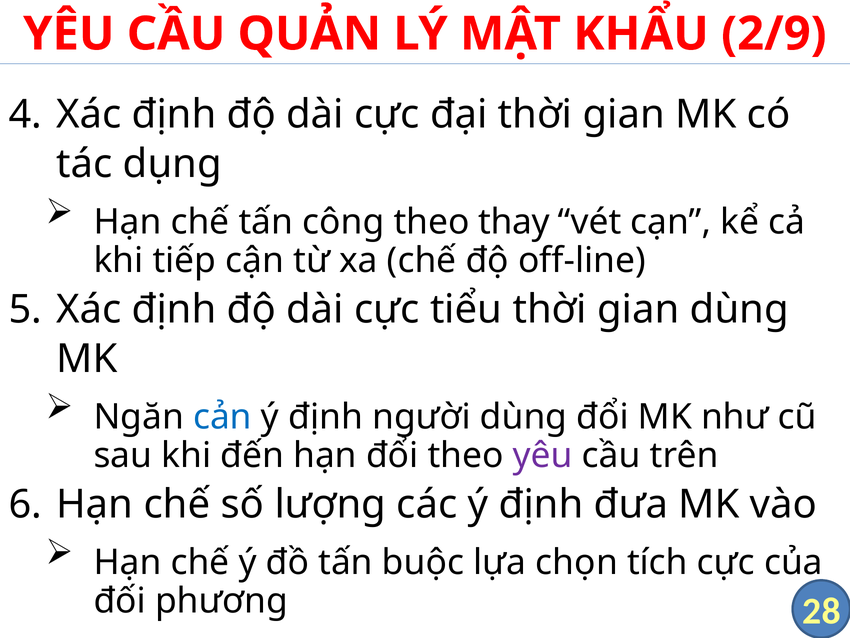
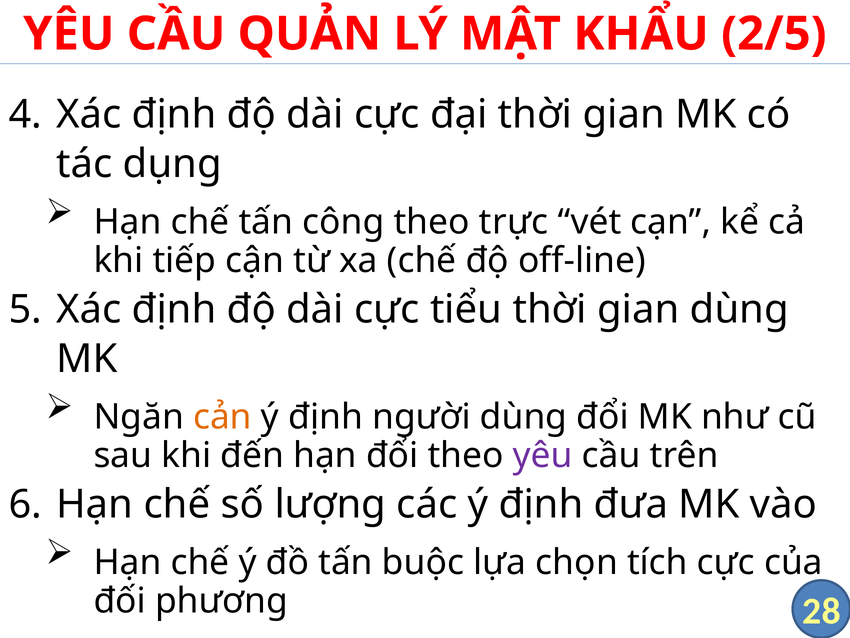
2/9: 2/9 -> 2/5
thay: thay -> trực
cản colour: blue -> orange
